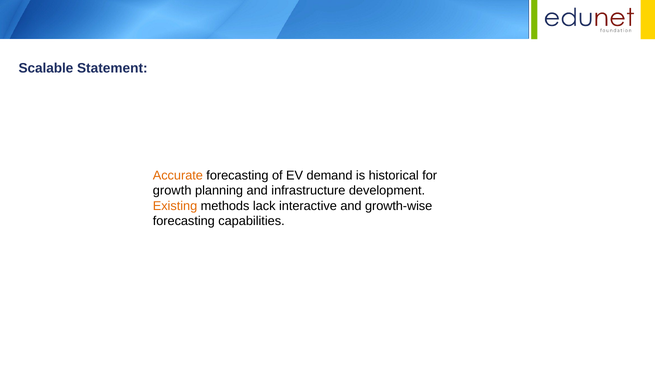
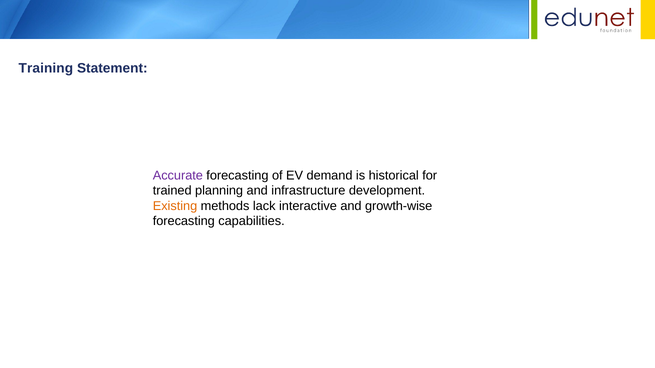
Scalable: Scalable -> Training
Accurate colour: orange -> purple
growth: growth -> trained
